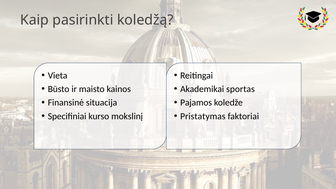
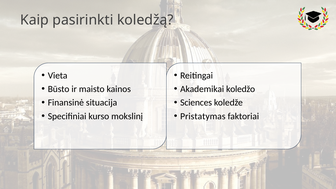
sportas: sportas -> koledžo
Pajamos: Pajamos -> Sciences
